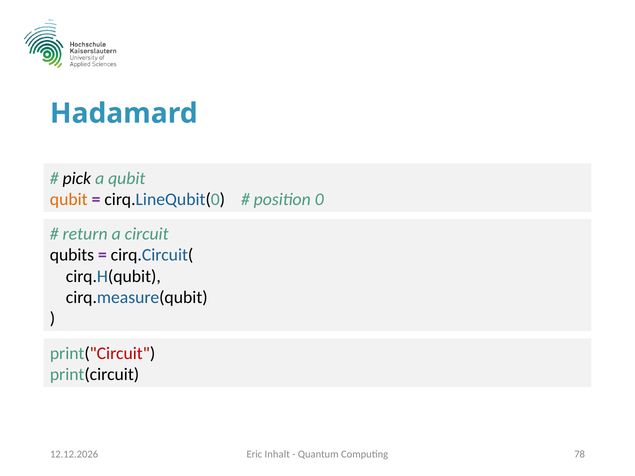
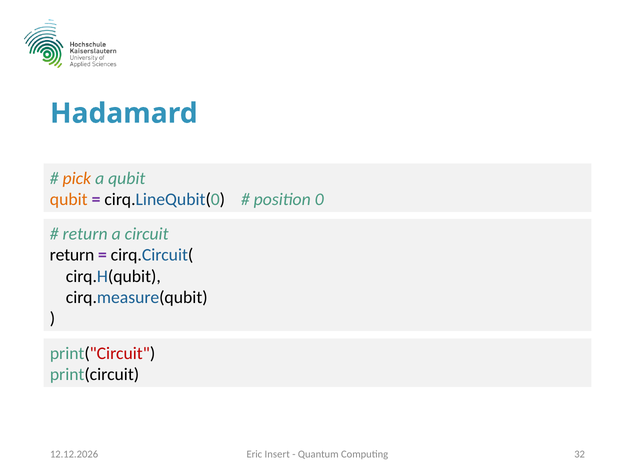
pick colour: black -> orange
qubits at (72, 255): qubits -> return
Inhalt: Inhalt -> Insert
78: 78 -> 32
